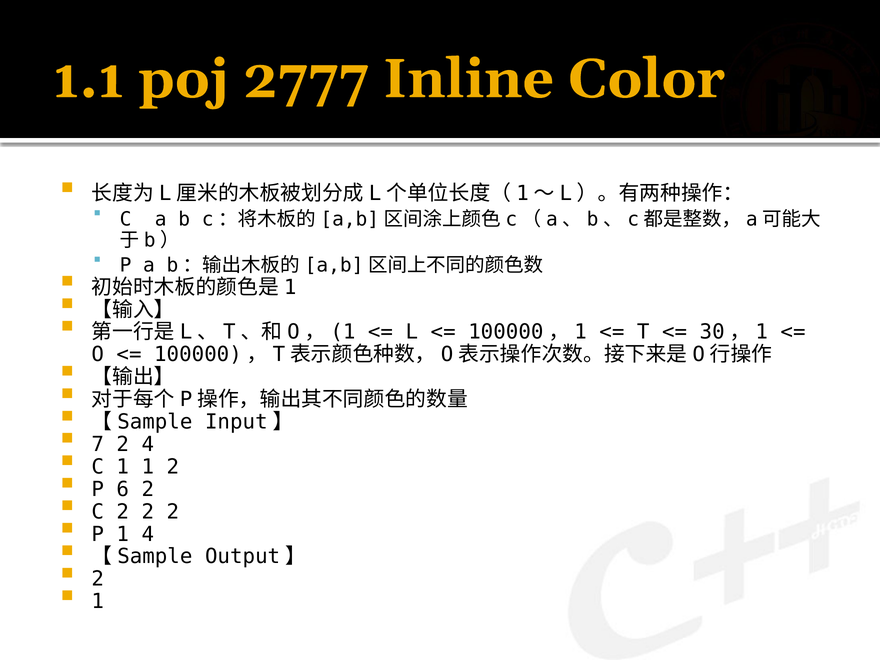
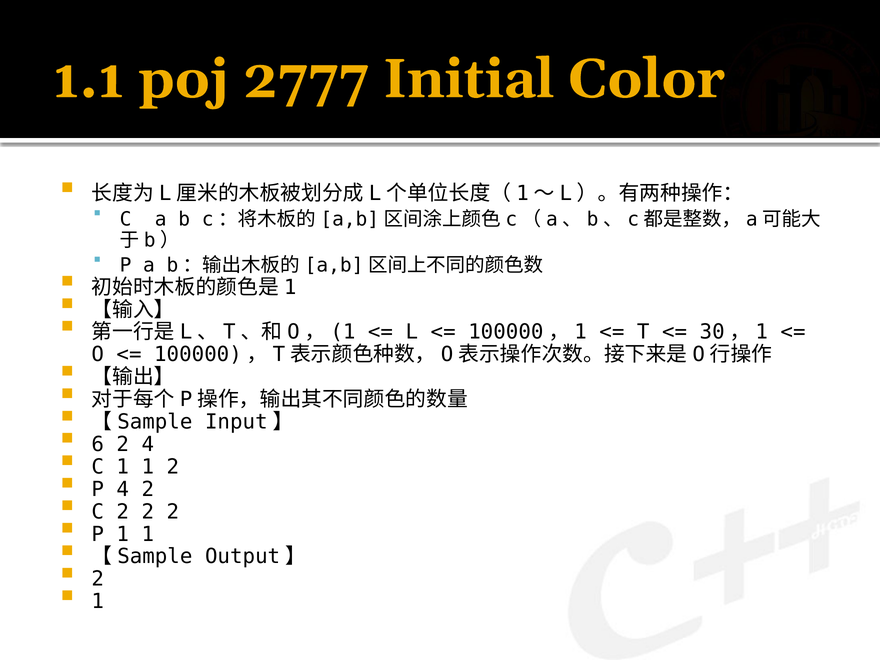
Inline: Inline -> Initial
7: 7 -> 6
P 6: 6 -> 4
P 1 4: 4 -> 1
